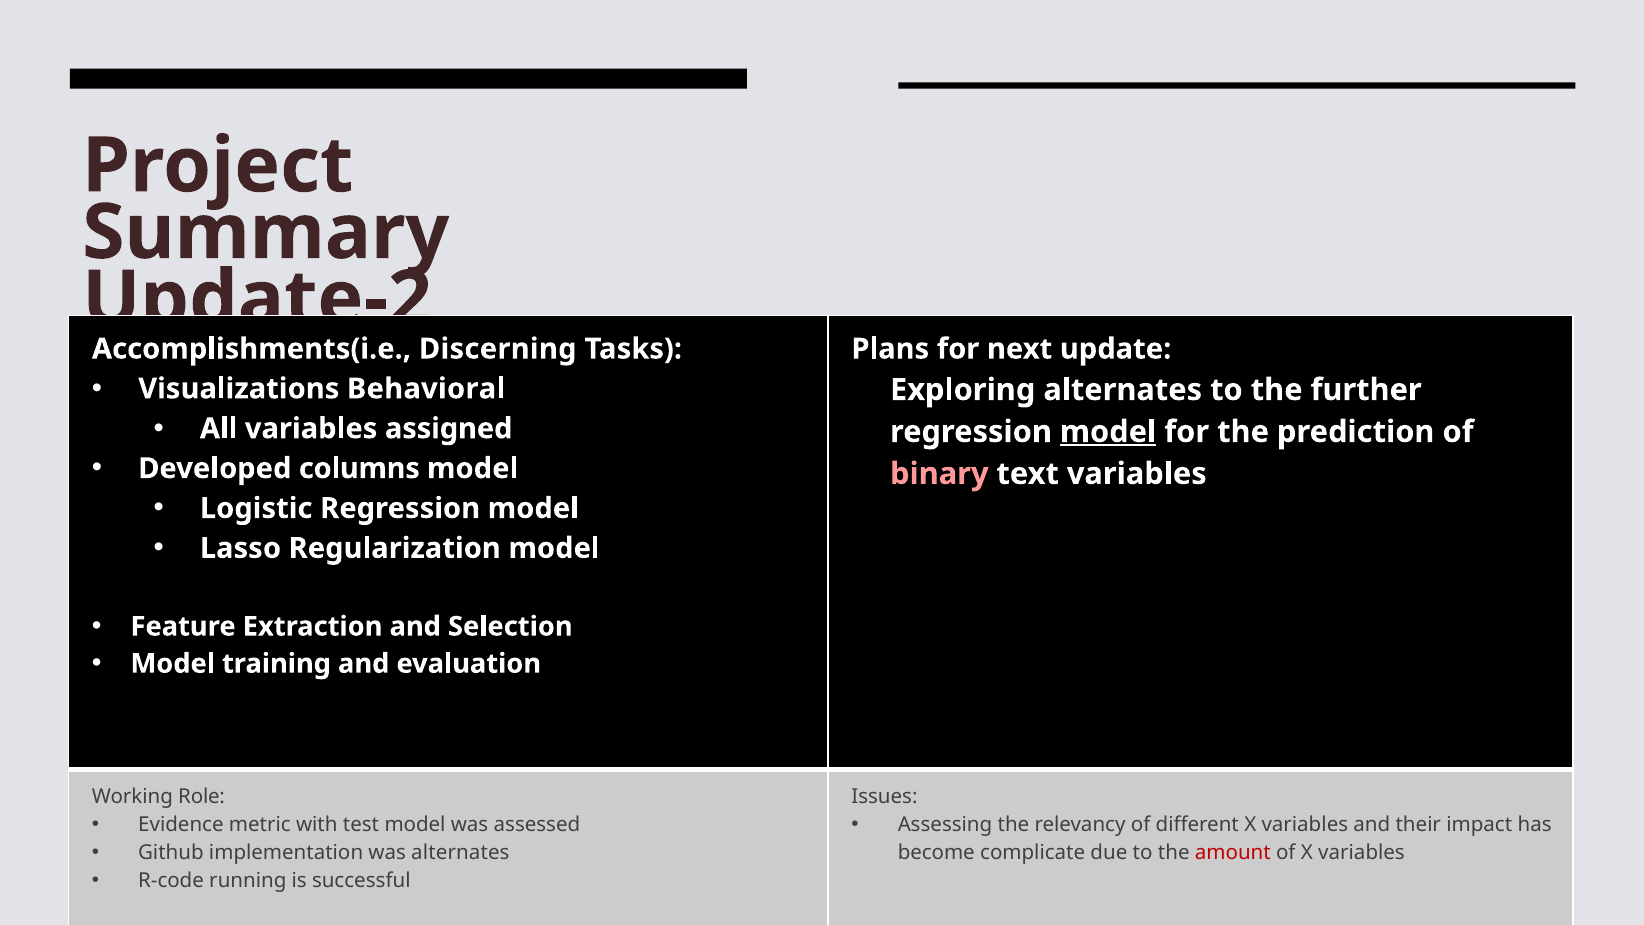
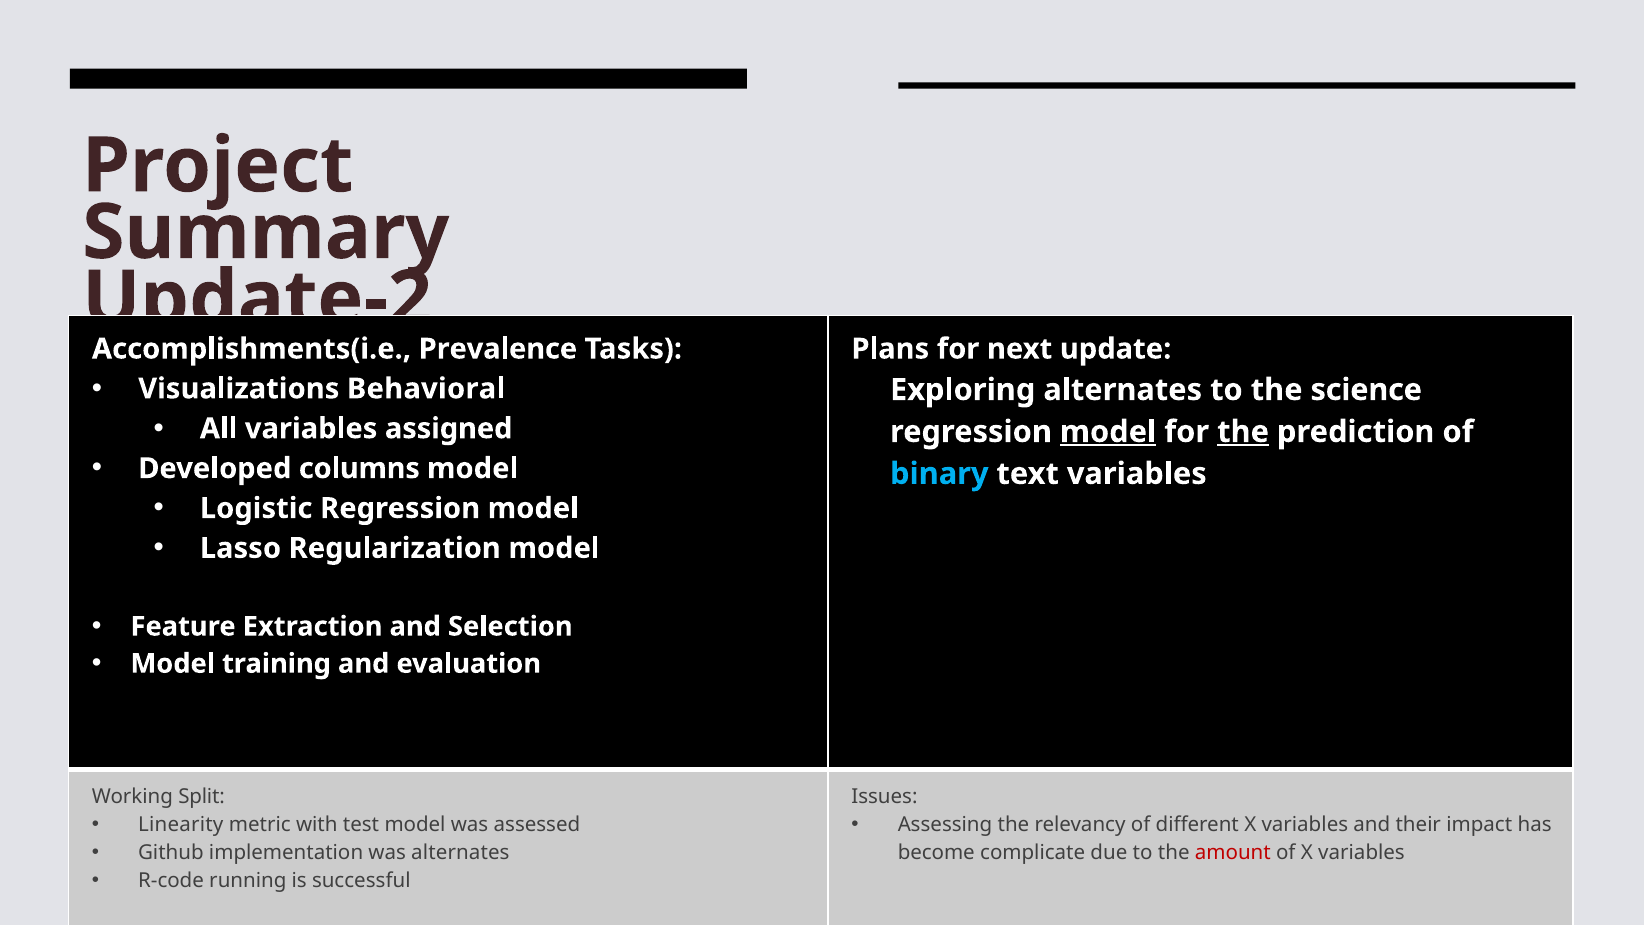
Discerning: Discerning -> Prevalence
further: further -> science
the at (1243, 432) underline: none -> present
binary colour: pink -> light blue
Role: Role -> Split
Evidence: Evidence -> Linearity
